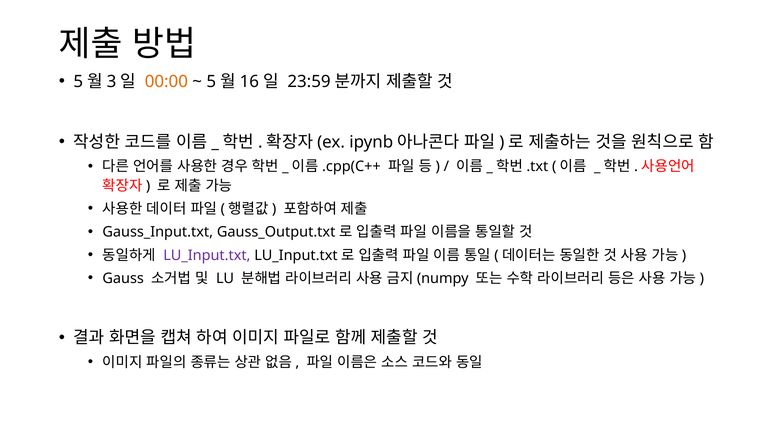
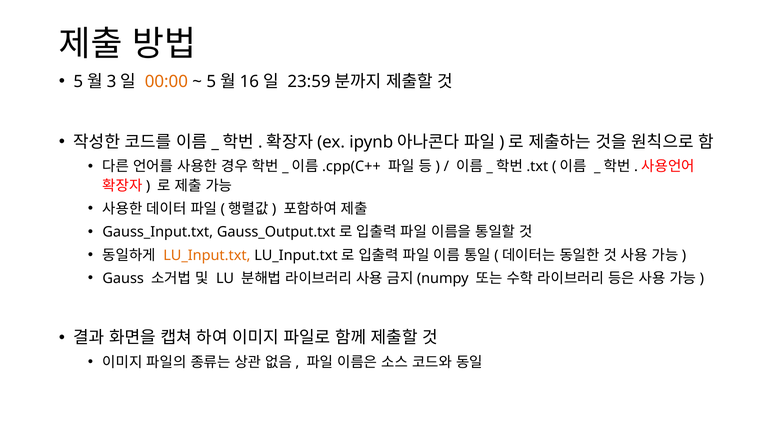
LU_Input.txt colour: purple -> orange
